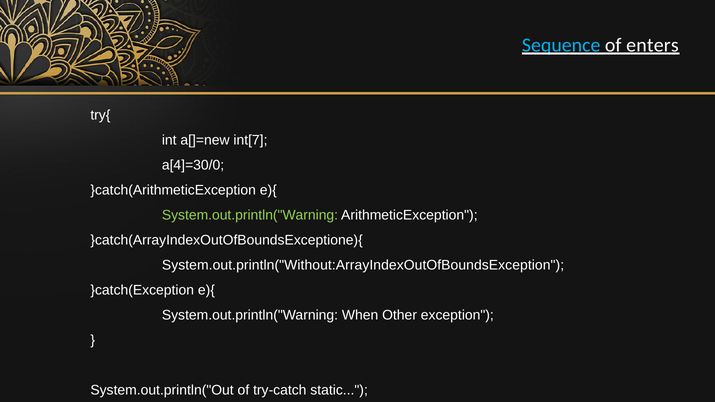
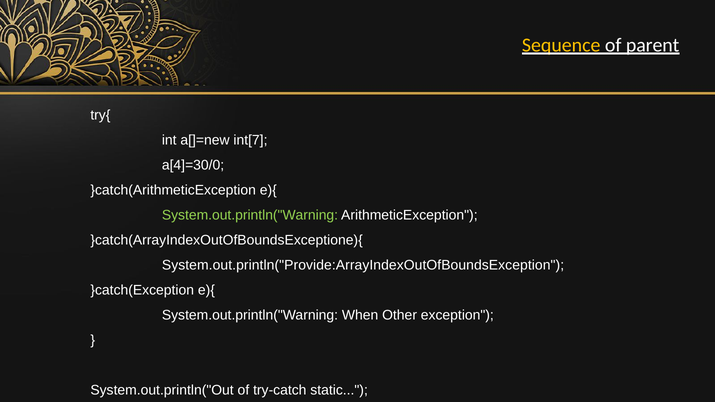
Sequence colour: light blue -> yellow
enters: enters -> parent
System.out.println("Without:ArrayIndexOutOfBoundsException: System.out.println("Without:ArrayIndexOutOfBoundsException -> System.out.println("Provide:ArrayIndexOutOfBoundsException
